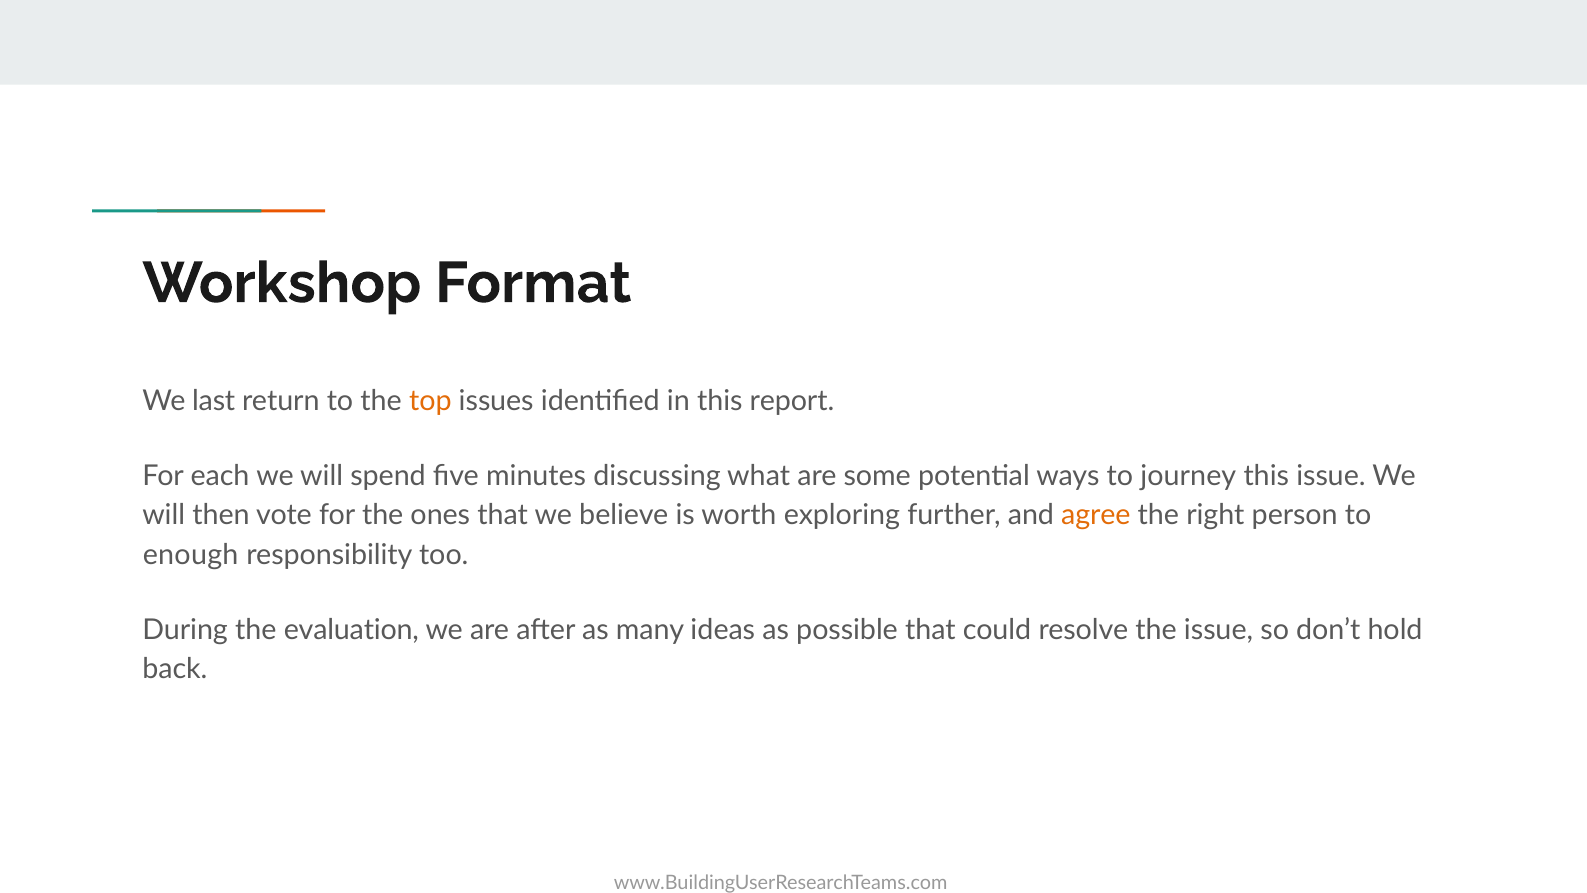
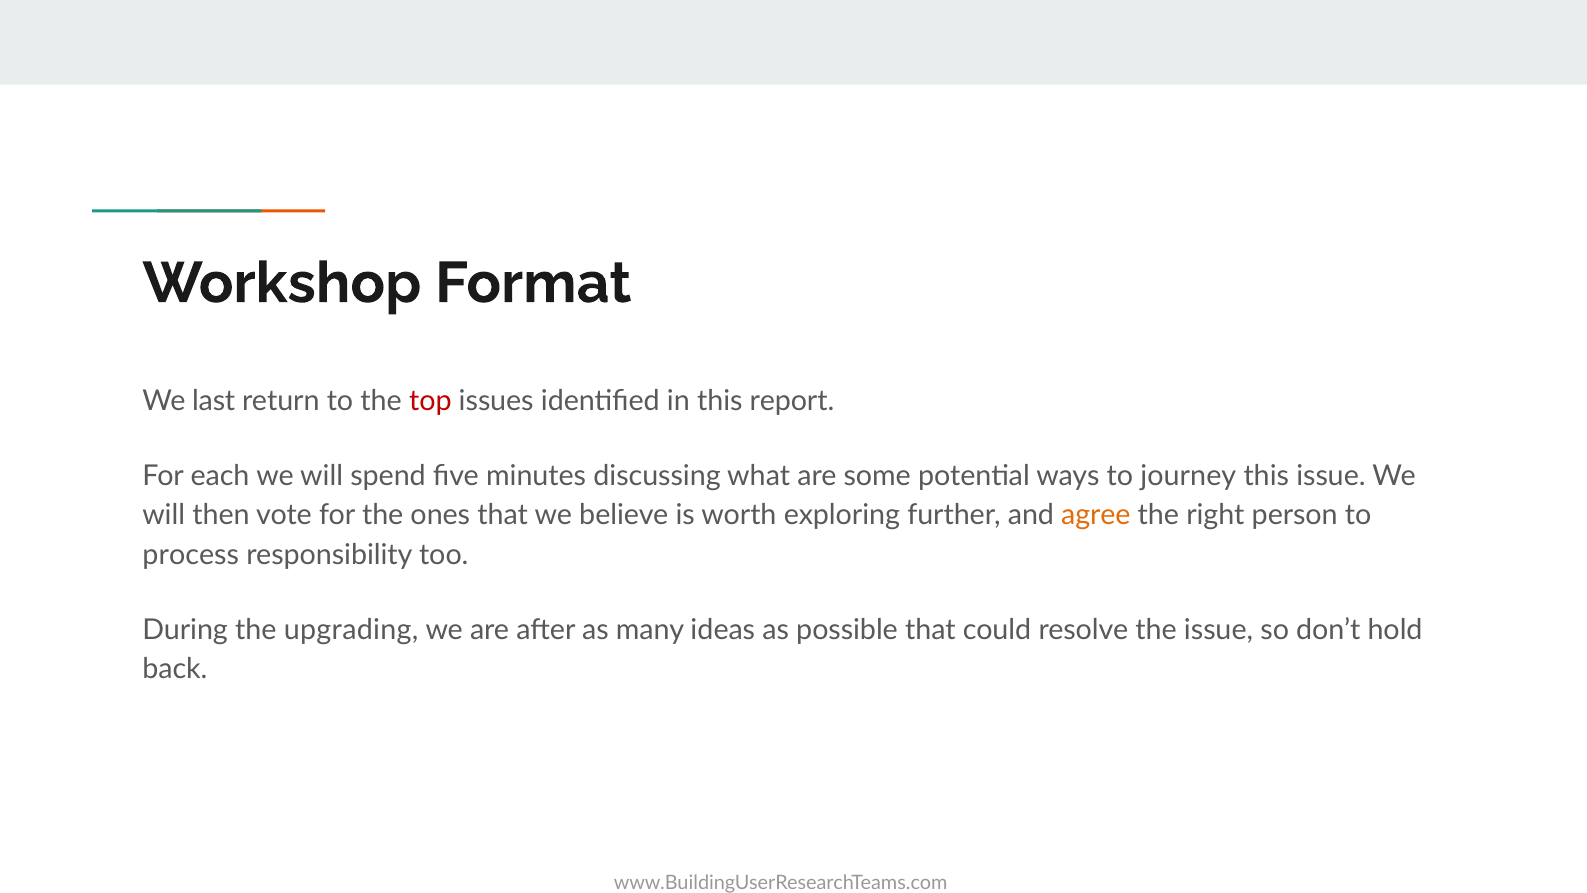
top colour: orange -> red
enough: enough -> process
evaluation: evaluation -> upgrading
